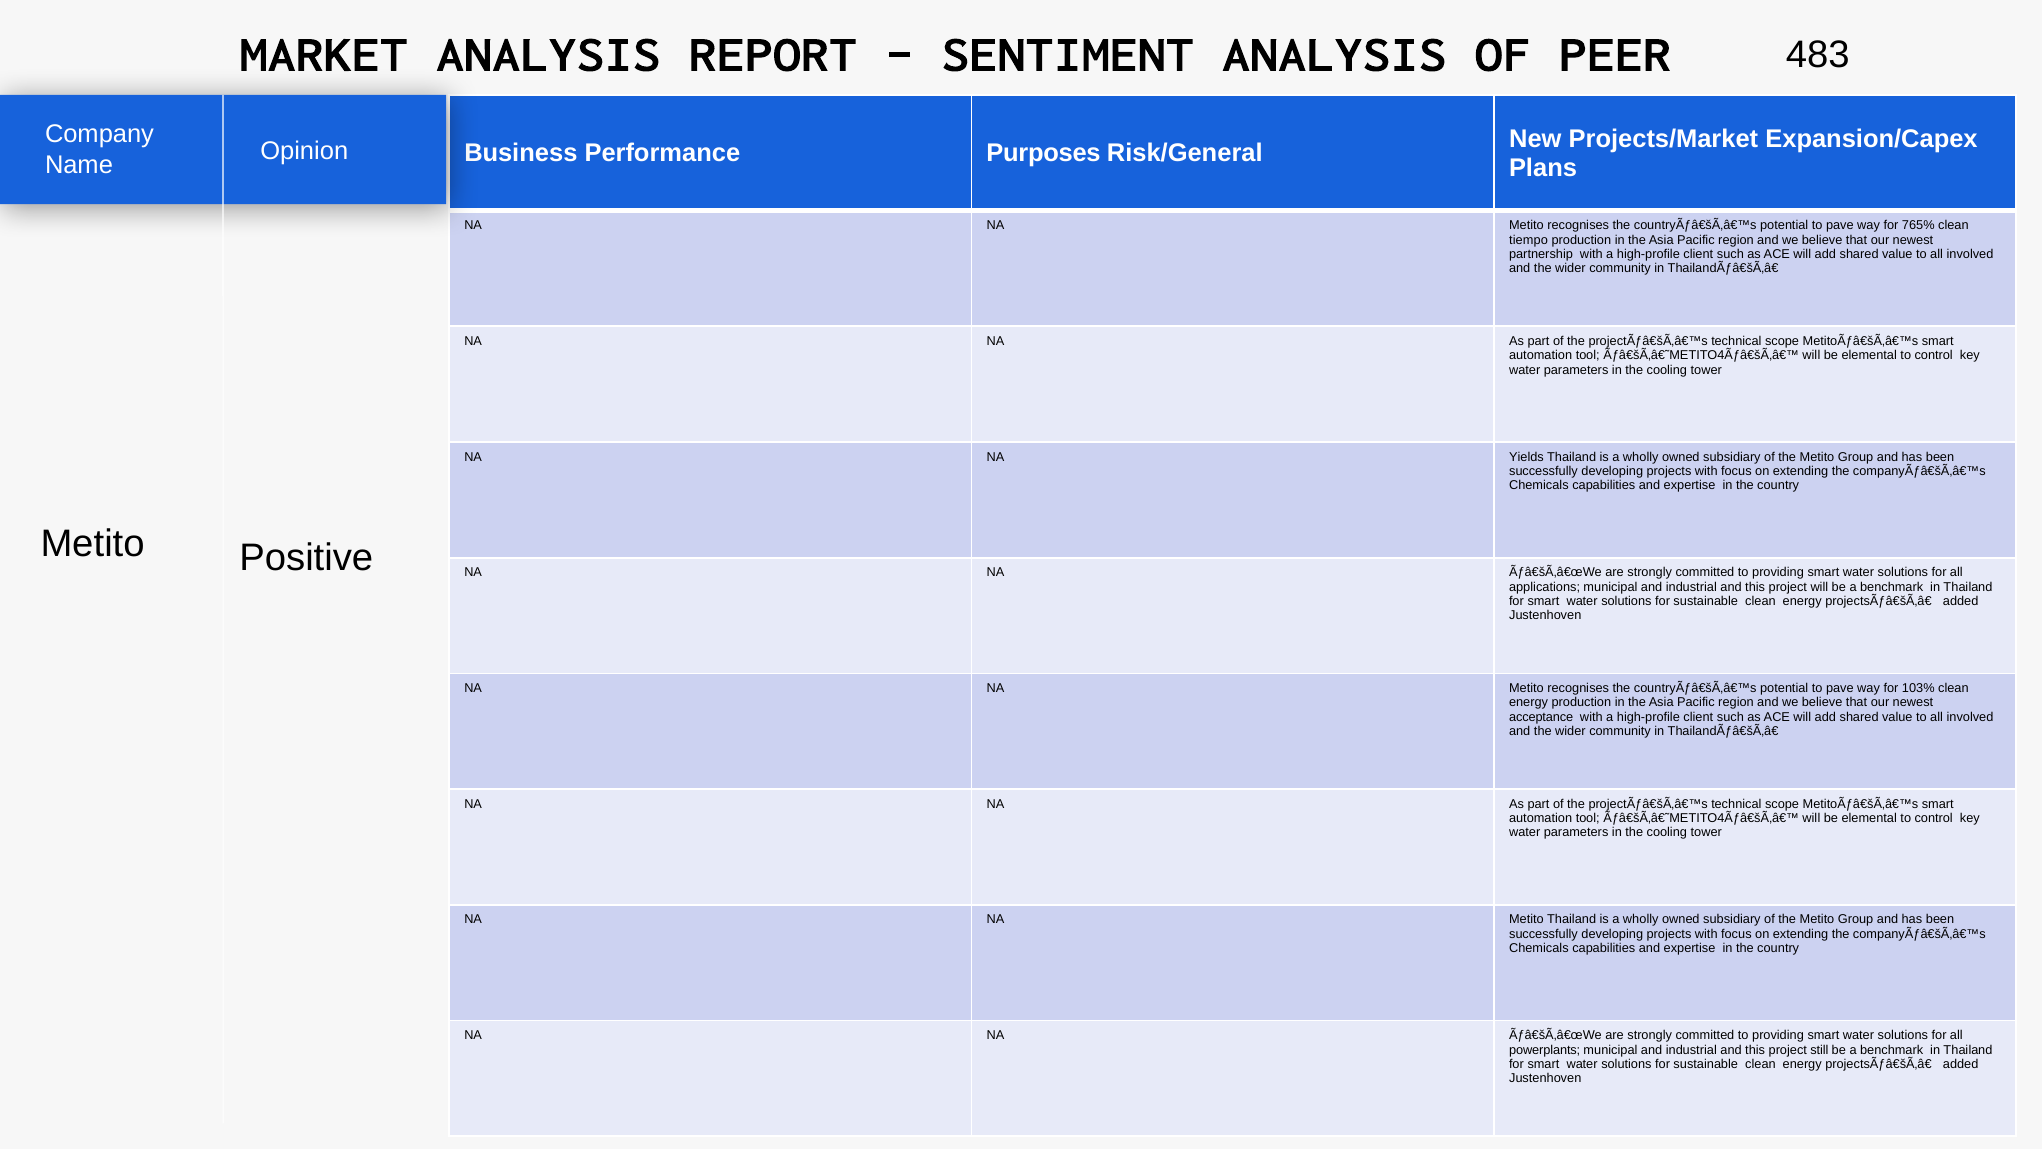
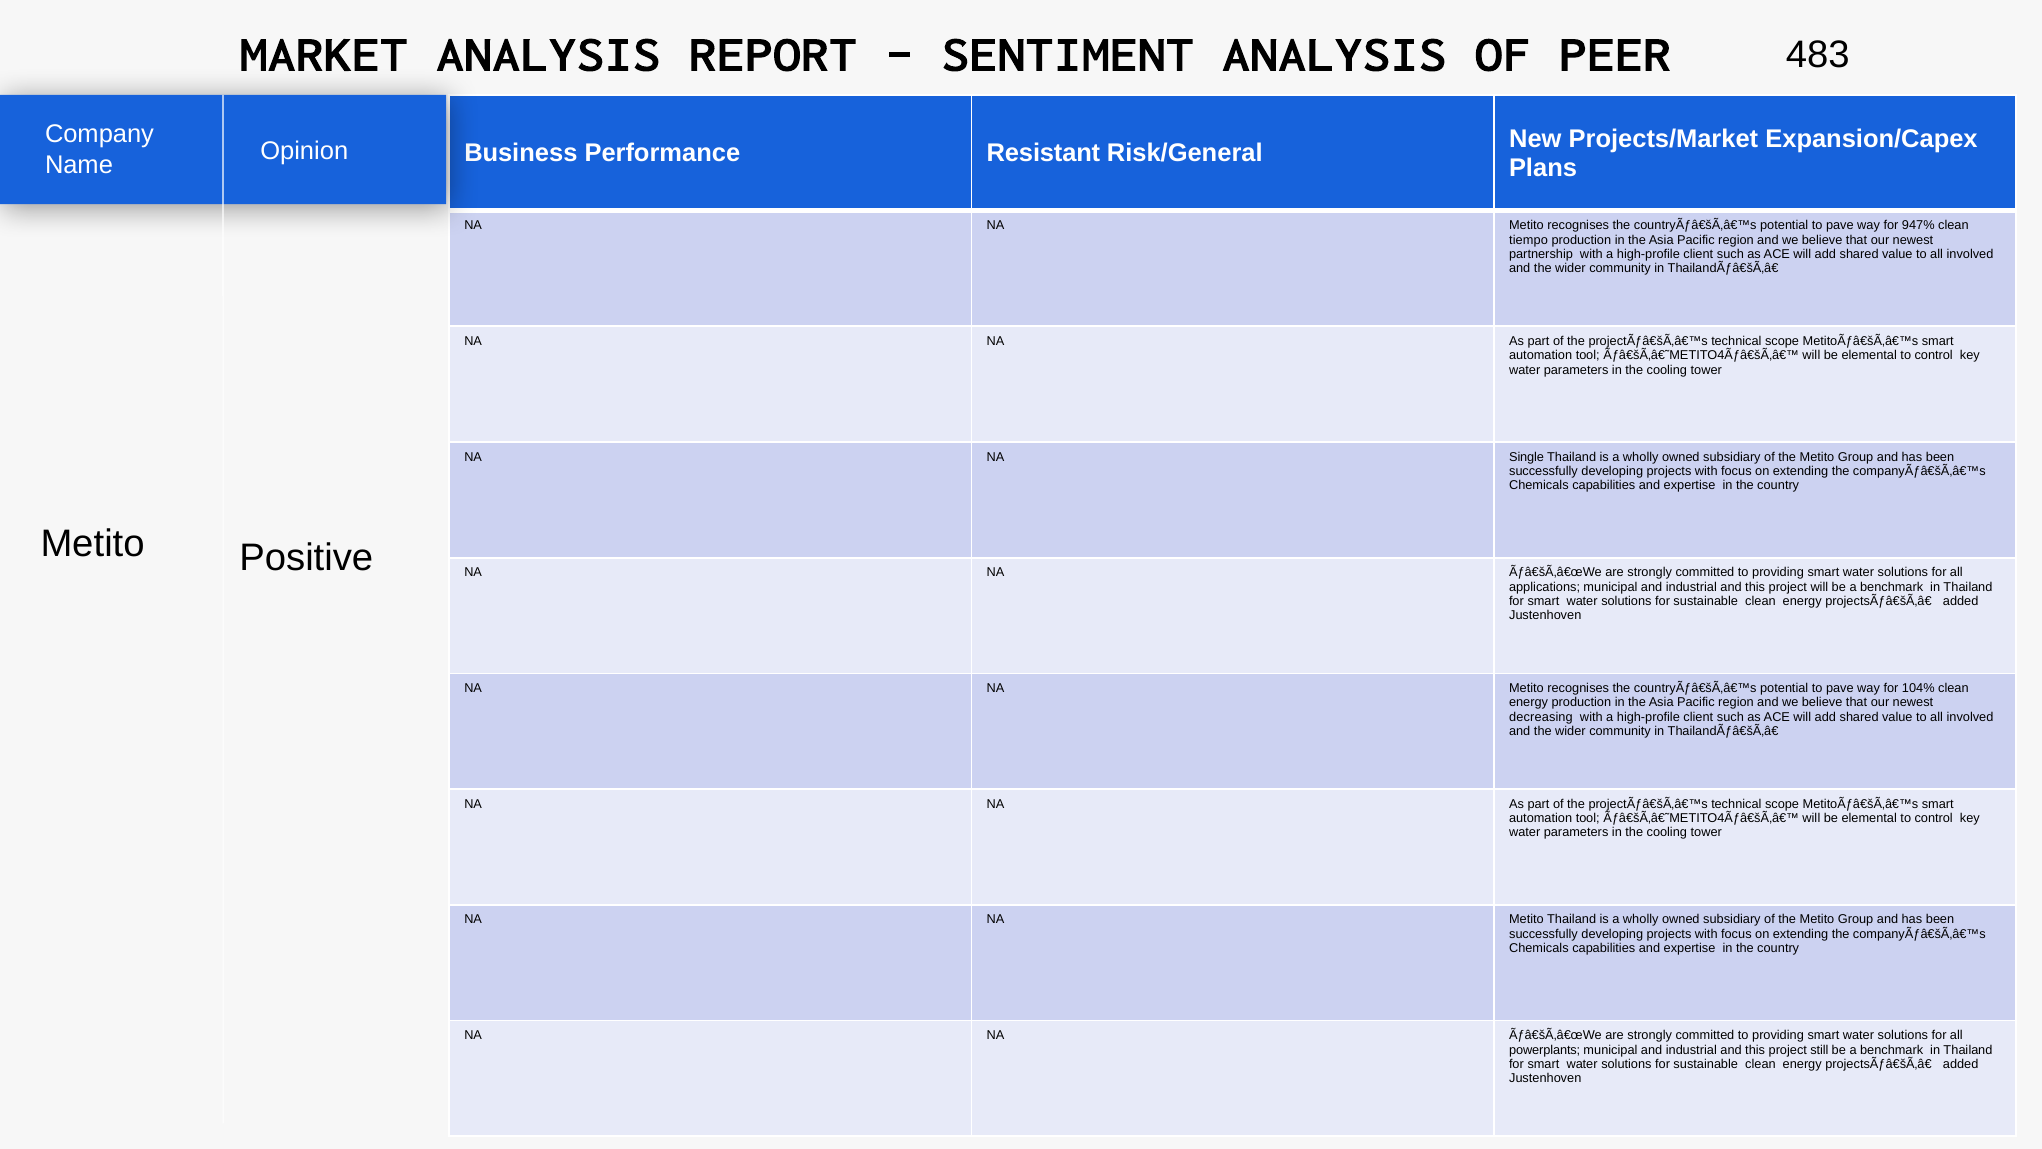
Purposes: Purposes -> Resistant
765%: 765% -> 947%
Yields: Yields -> Single
103%: 103% -> 104%
acceptance: acceptance -> decreasing
